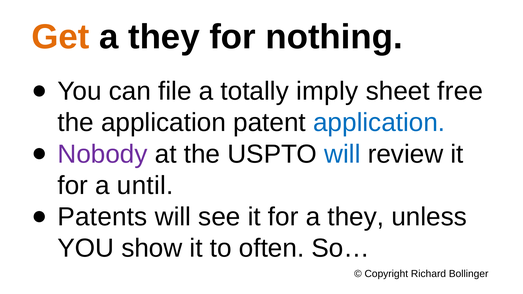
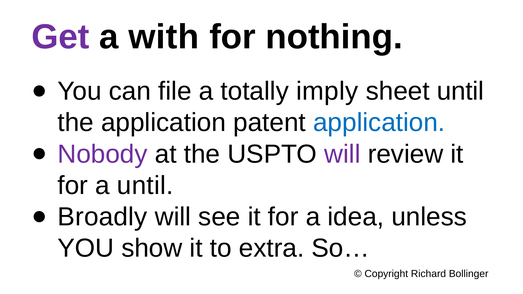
Get colour: orange -> purple
they at (164, 37): they -> with
sheet free: free -> until
will at (342, 154) colour: blue -> purple
Patents: Patents -> Broadly
for a they: they -> idea
often: often -> extra
